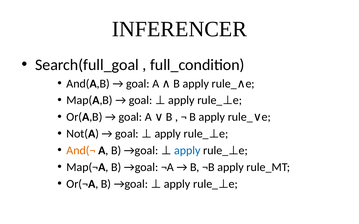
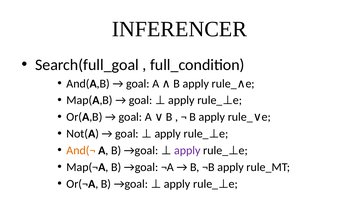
apply at (187, 151) colour: blue -> purple
